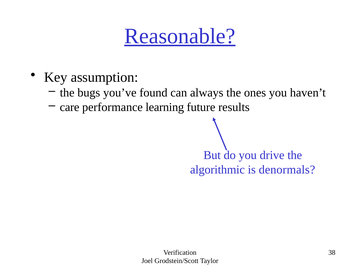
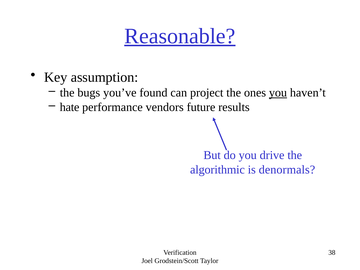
always: always -> project
you at (278, 93) underline: none -> present
care: care -> hate
learning: learning -> vendors
